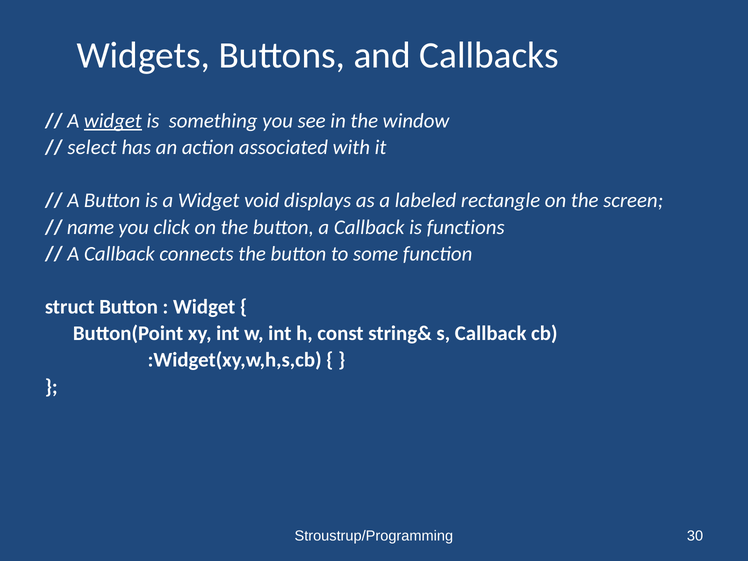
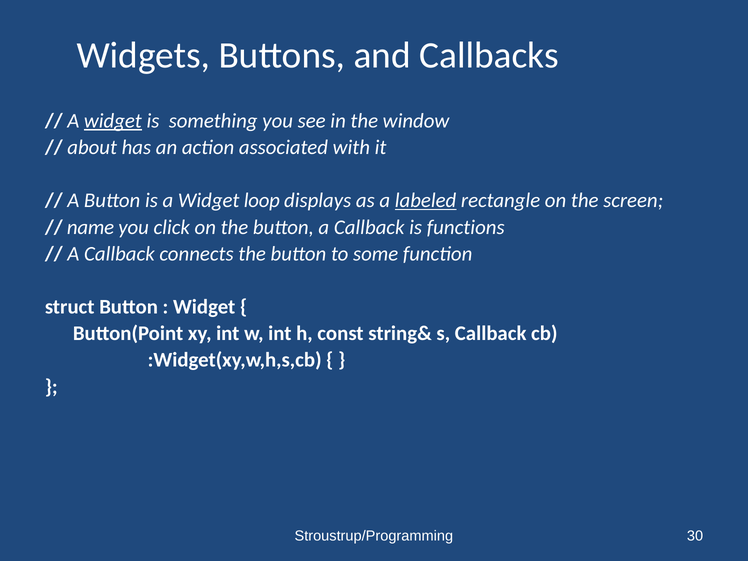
select: select -> about
void: void -> loop
labeled underline: none -> present
